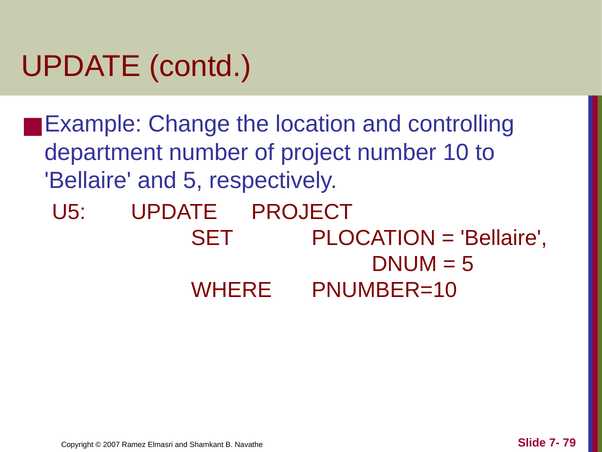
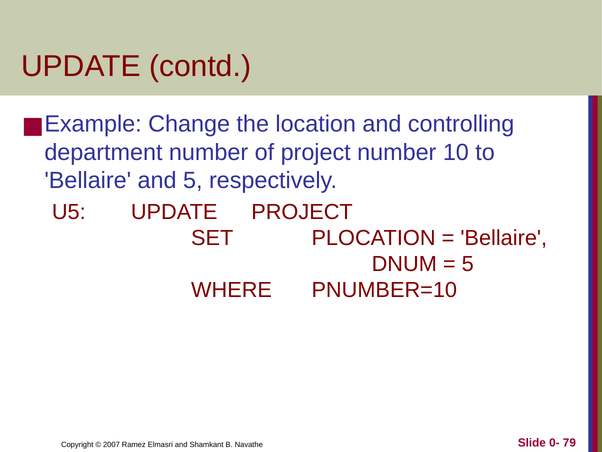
7-: 7- -> 0-
